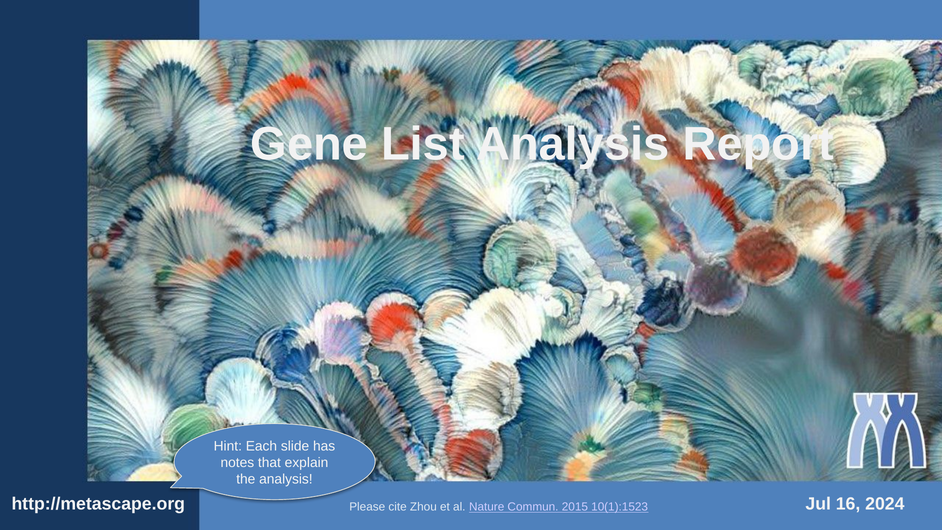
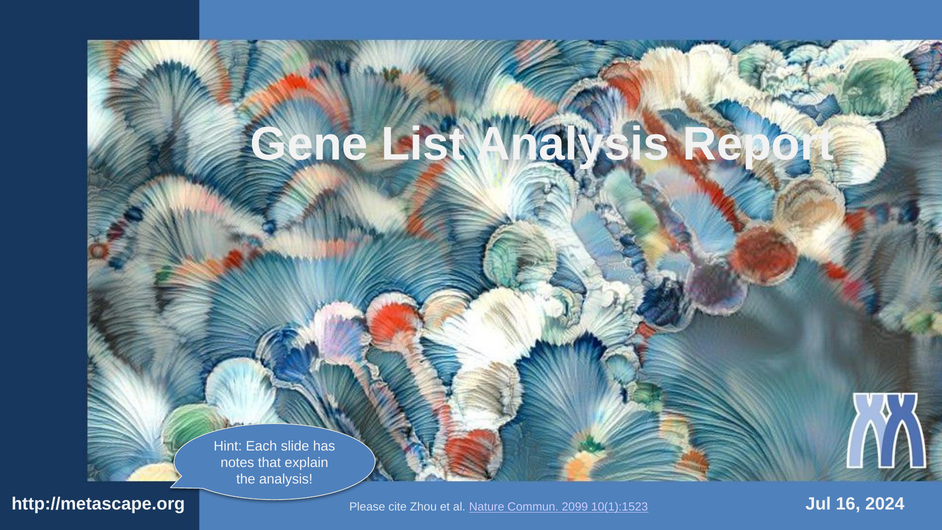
2015: 2015 -> 2099
